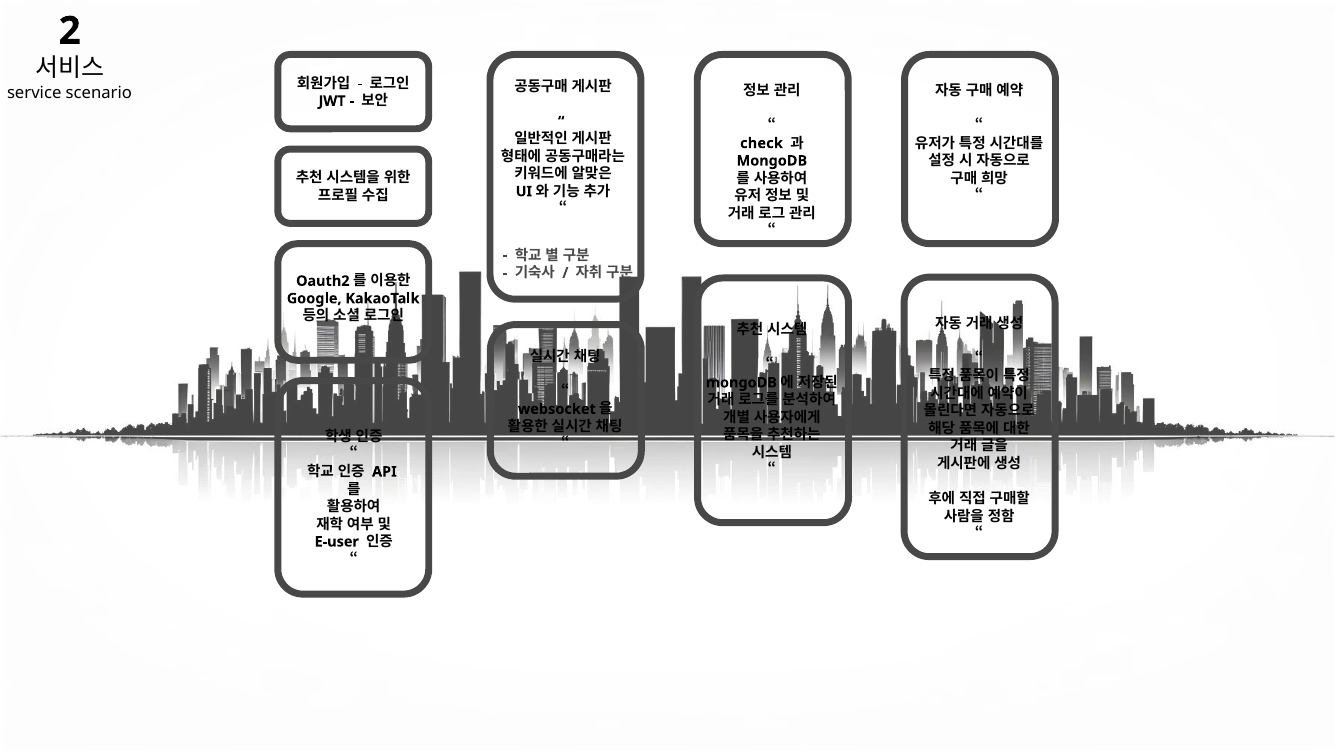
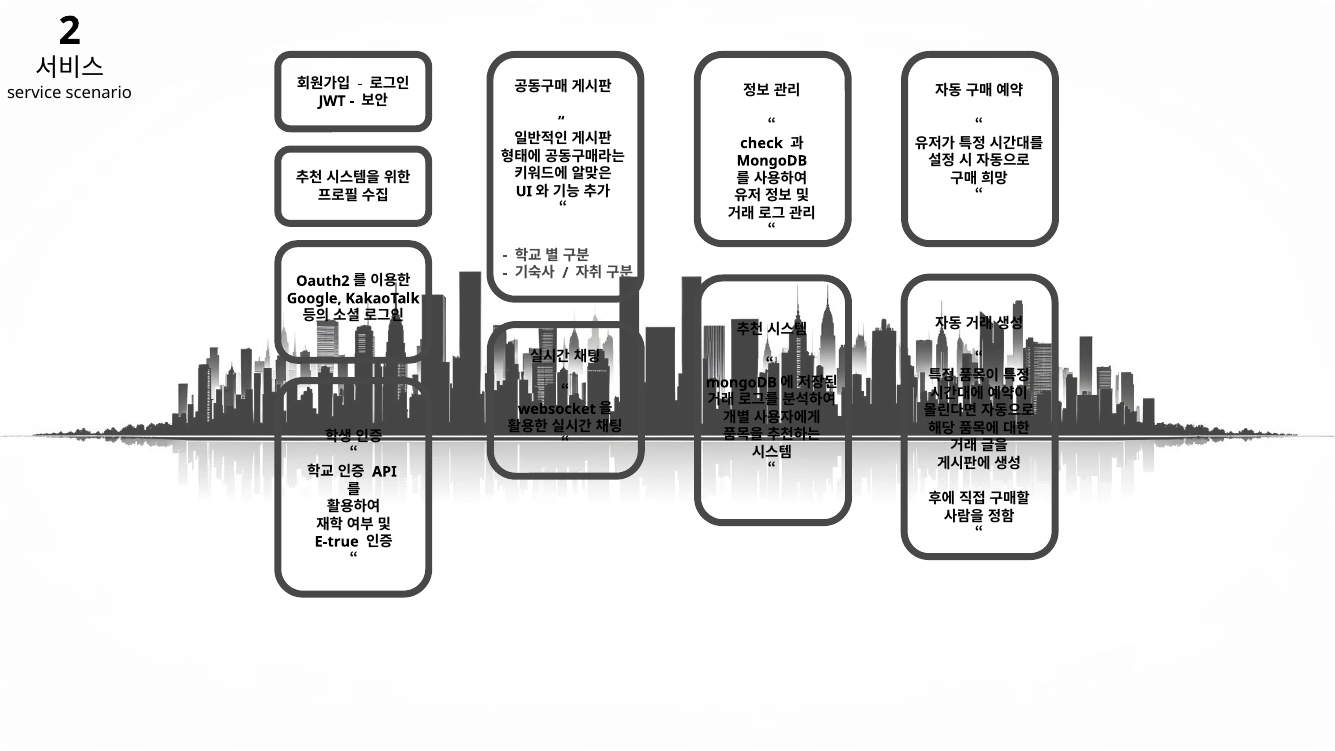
E-user: E-user -> E-true
